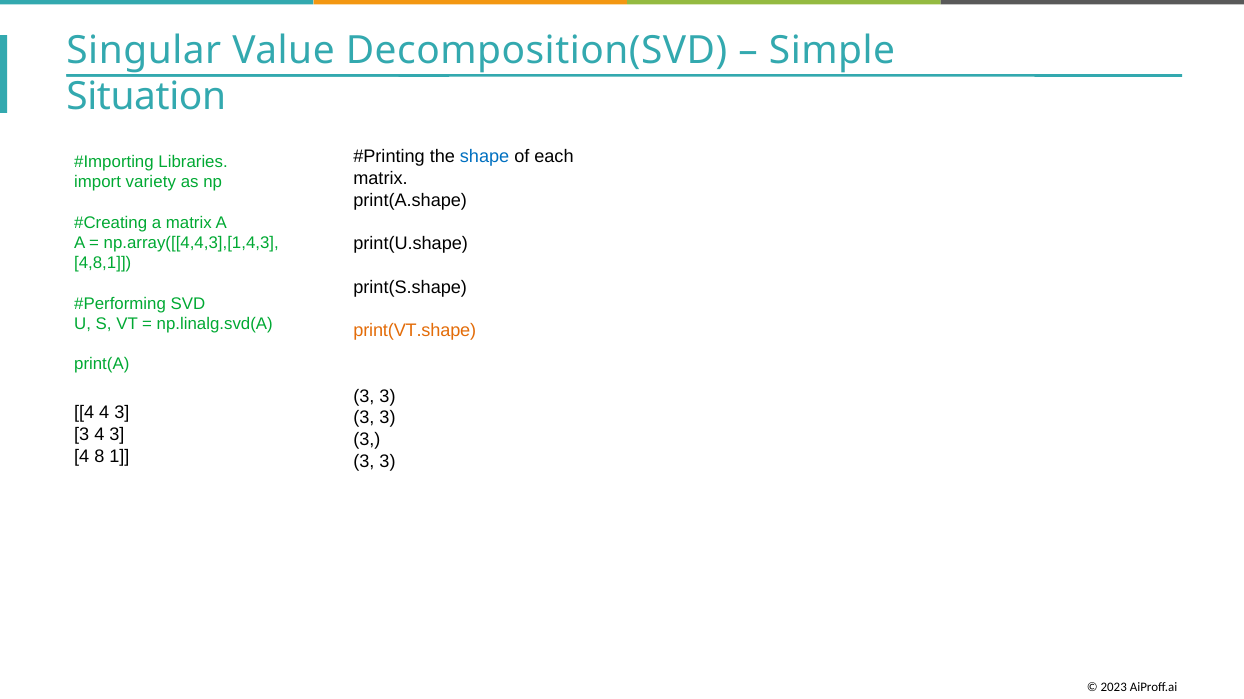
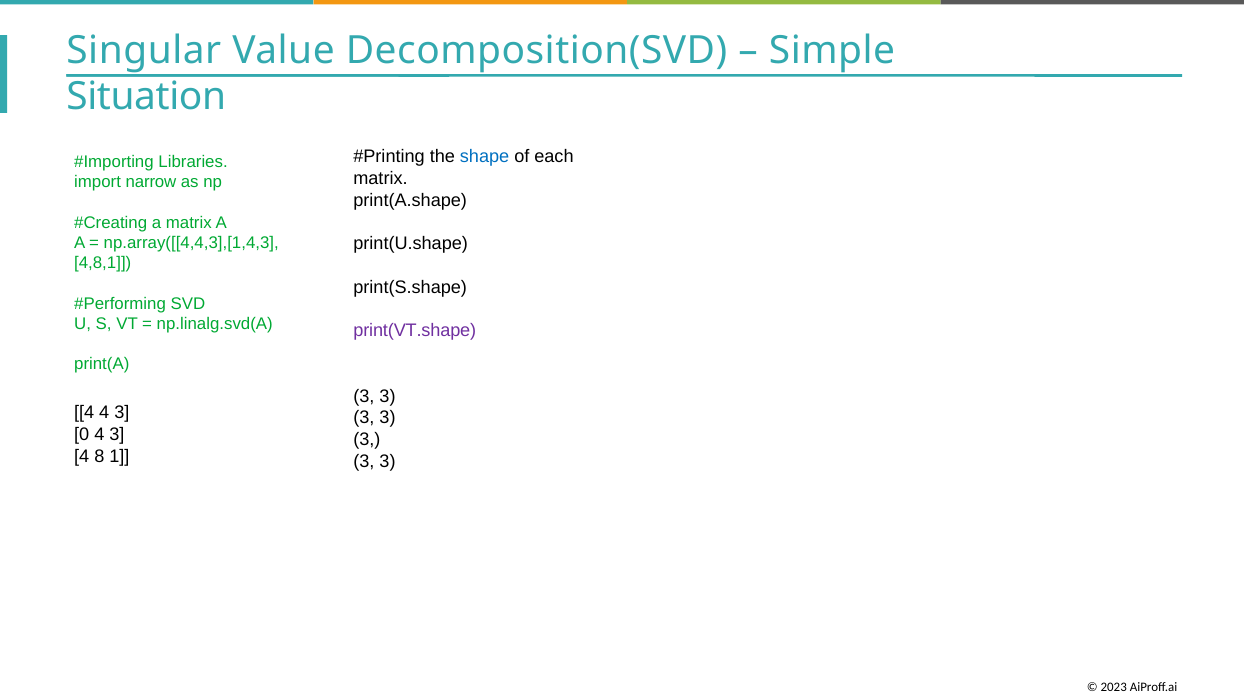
variety: variety -> narrow
print(VT.shape colour: orange -> purple
3 at (82, 435): 3 -> 0
